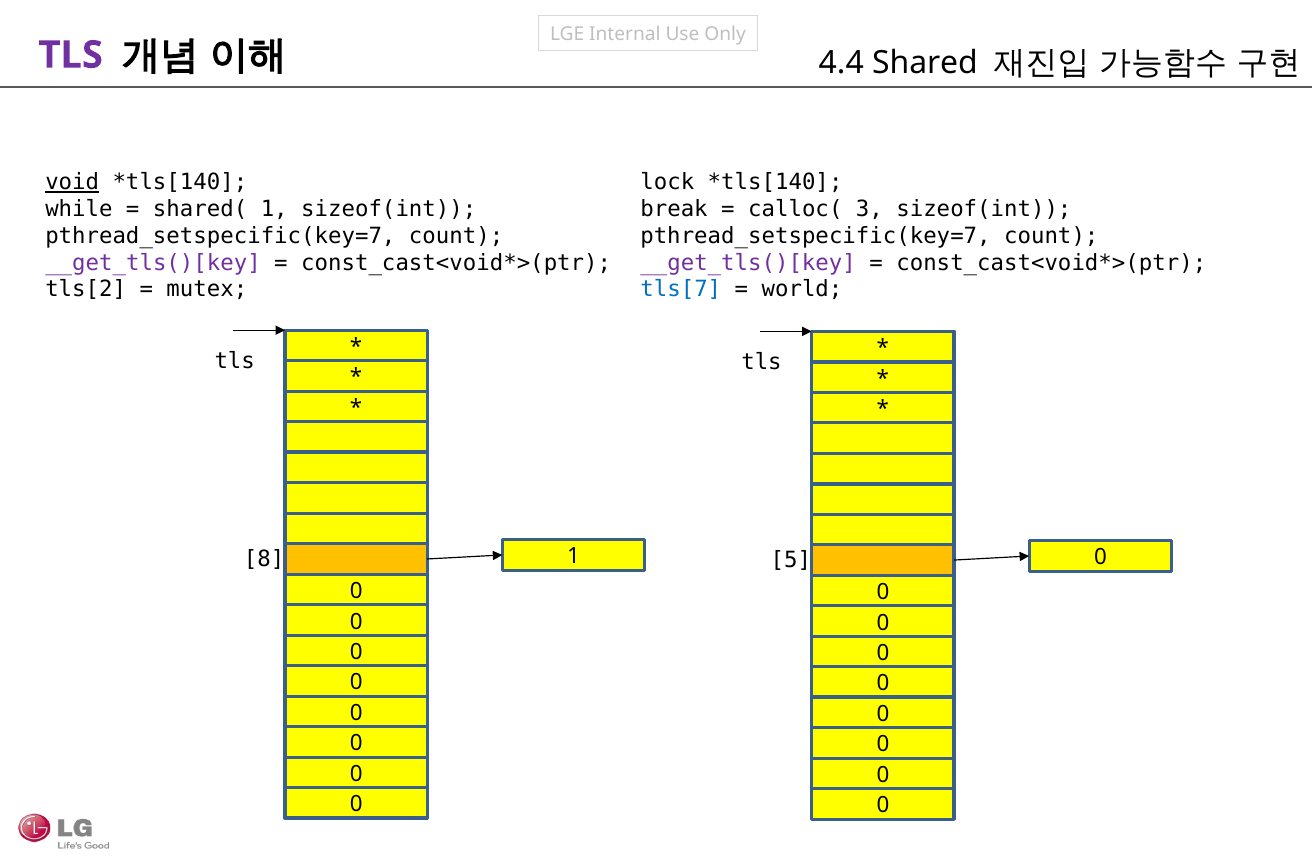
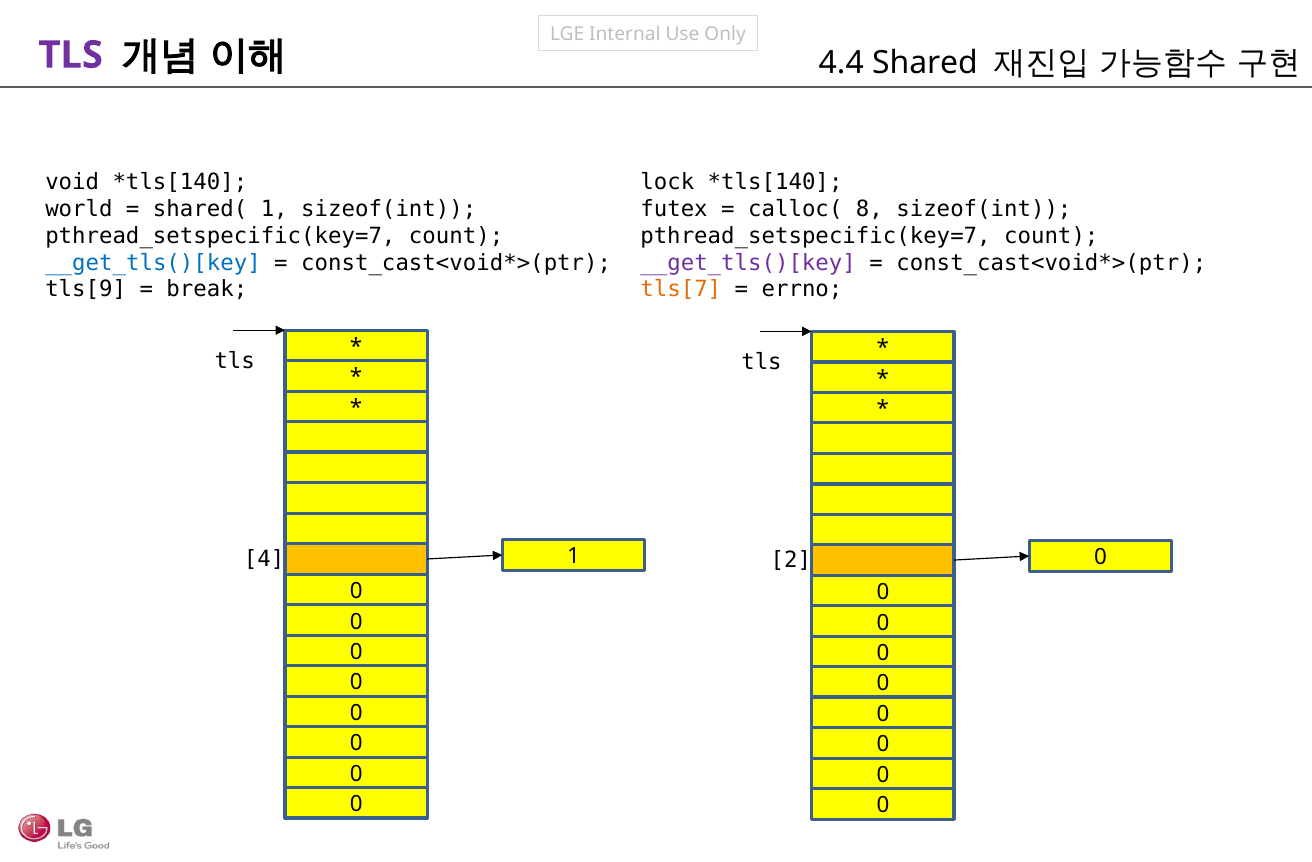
void underline: present -> none
while: while -> world
break: break -> futex
3: 3 -> 8
__get_tls()[key at (153, 263) colour: purple -> blue
tls[2: tls[2 -> tls[9
mutex: mutex -> break
tls[7 colour: blue -> orange
world: world -> errno
8: 8 -> 4
5: 5 -> 2
